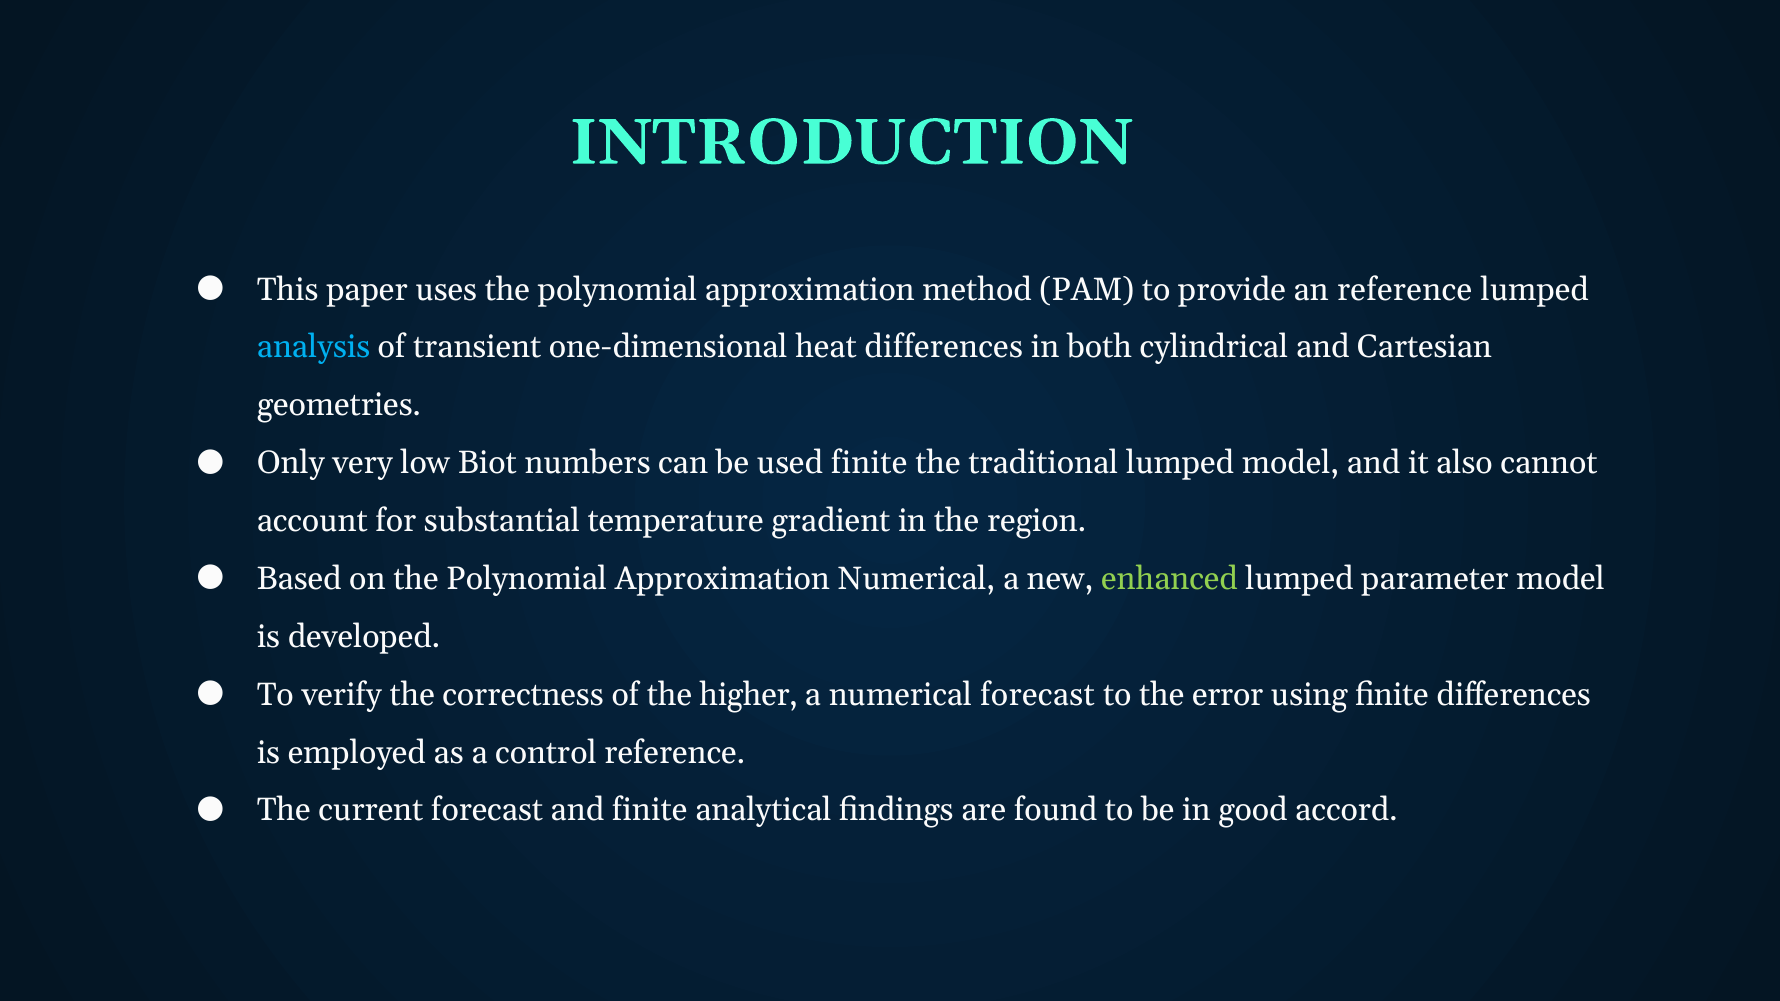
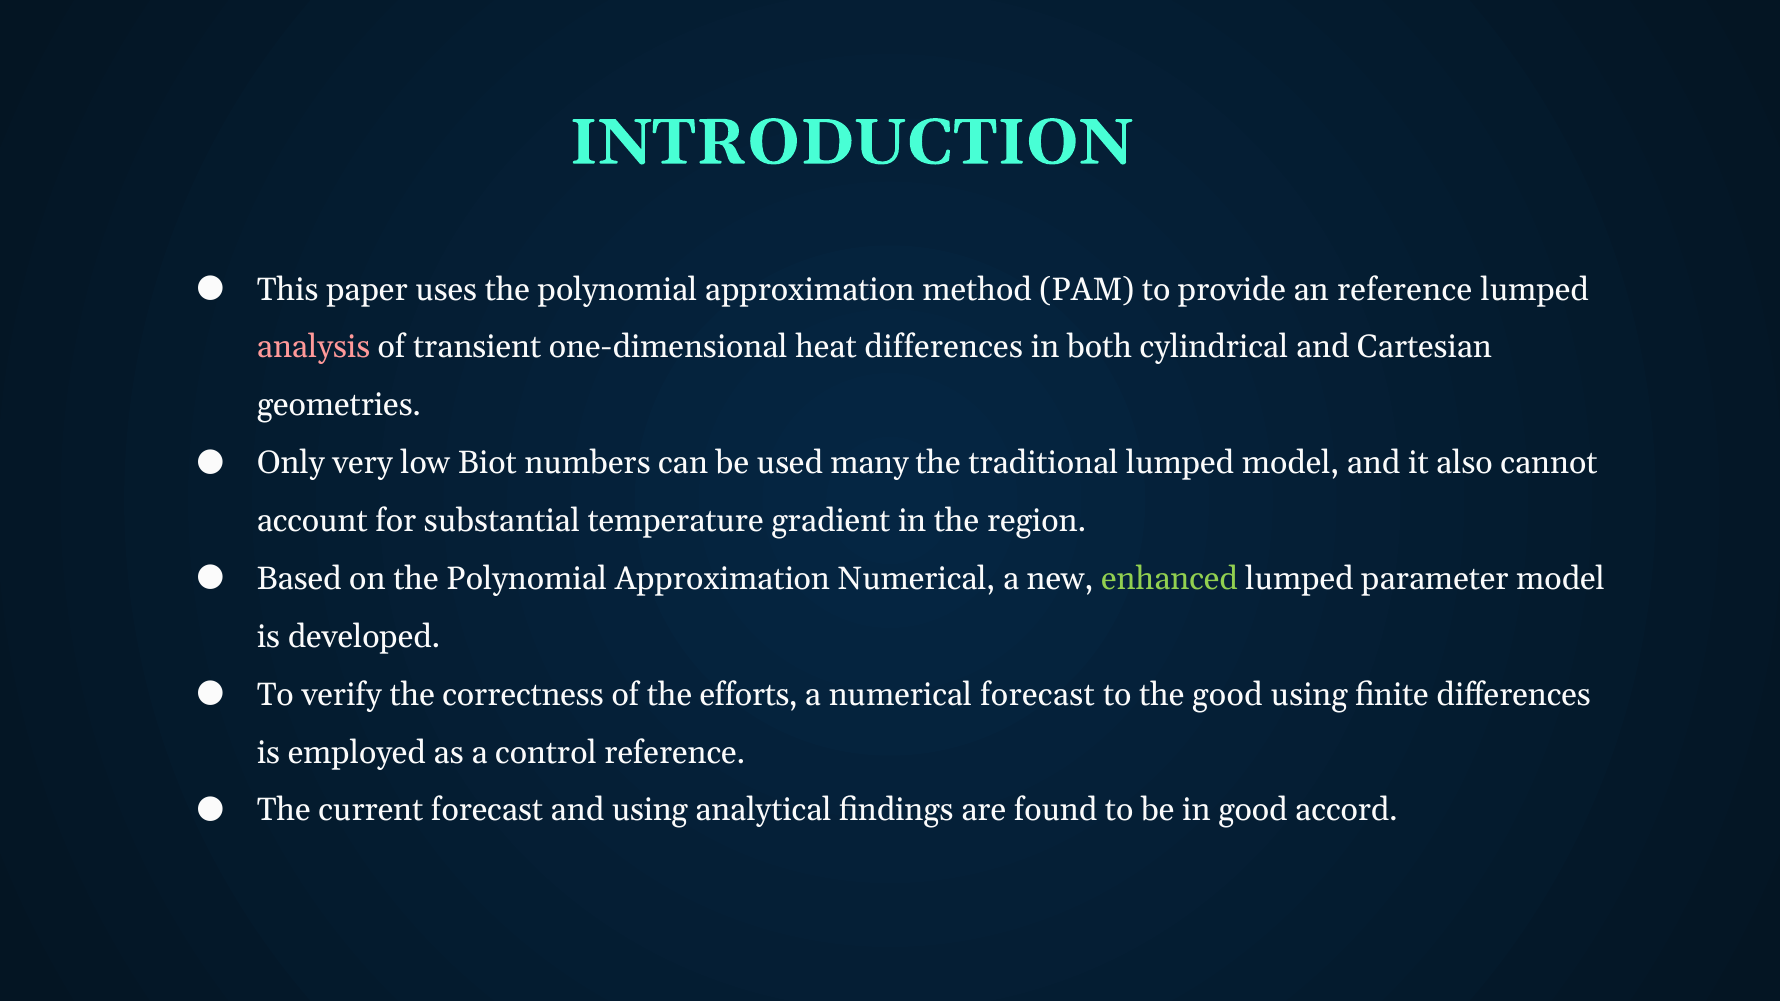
analysis colour: light blue -> pink
used finite: finite -> many
higher: higher -> efforts
the error: error -> good
and finite: finite -> using
